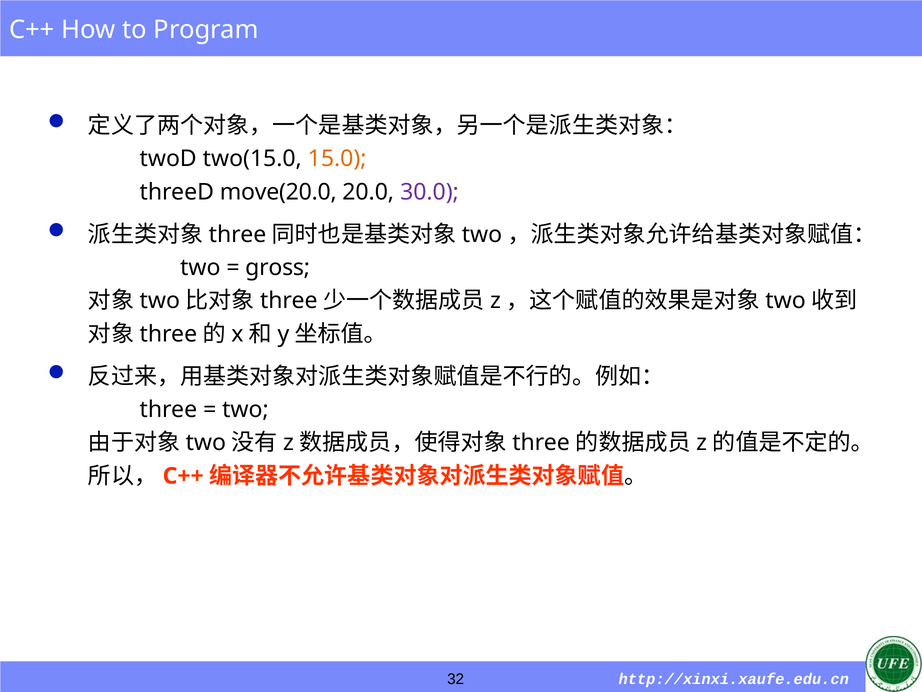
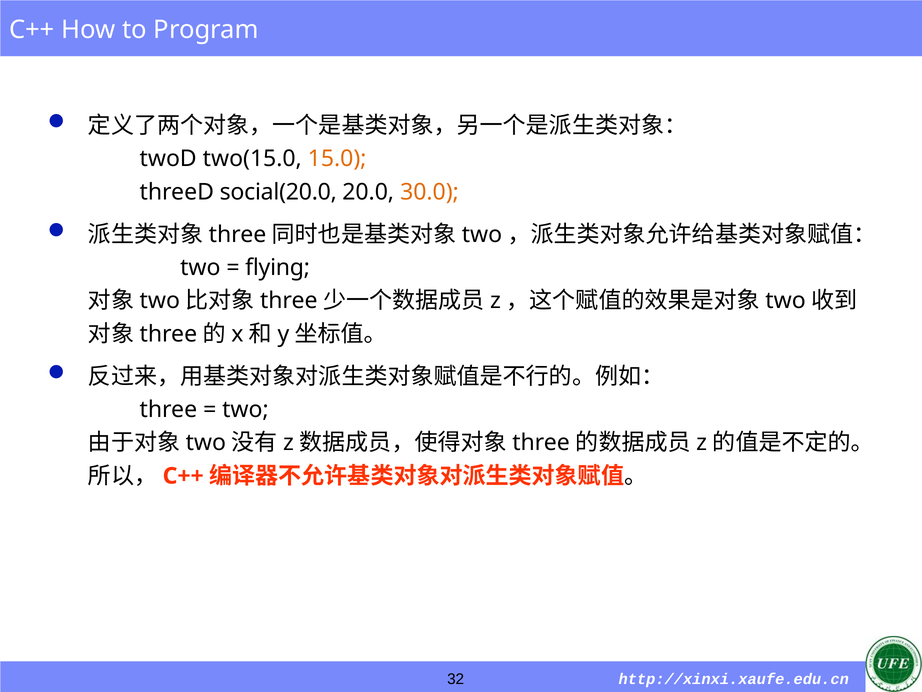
move(20.0: move(20.0 -> social(20.0
30.0 colour: purple -> orange
gross: gross -> flying
